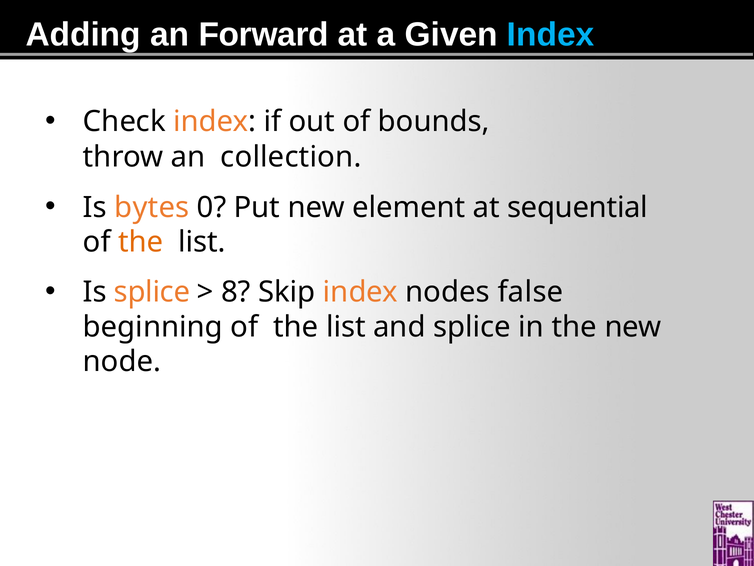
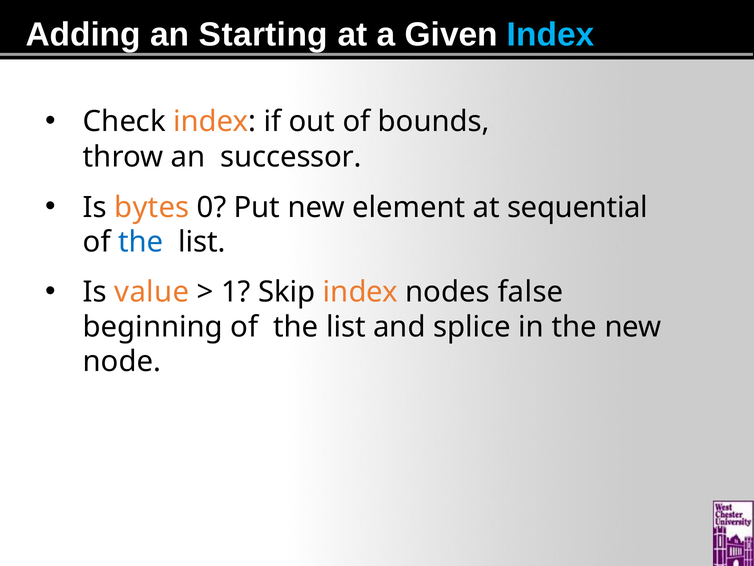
Forward: Forward -> Starting
collection: collection -> successor
the at (141, 242) colour: orange -> blue
Is splice: splice -> value
8: 8 -> 1
